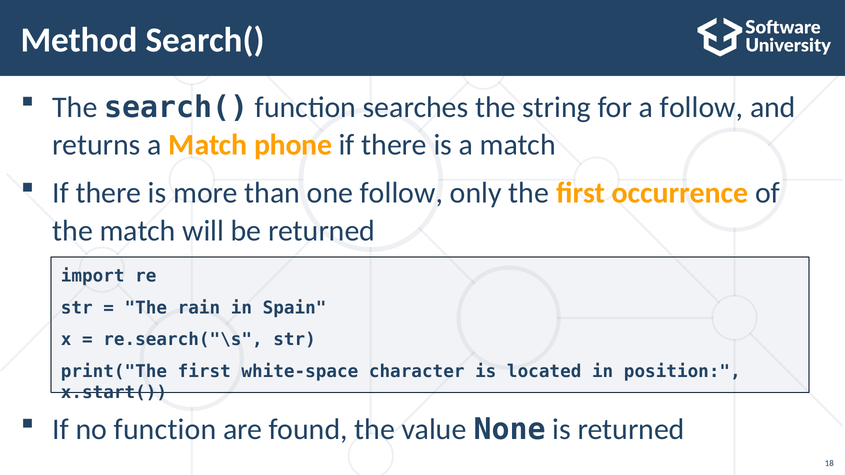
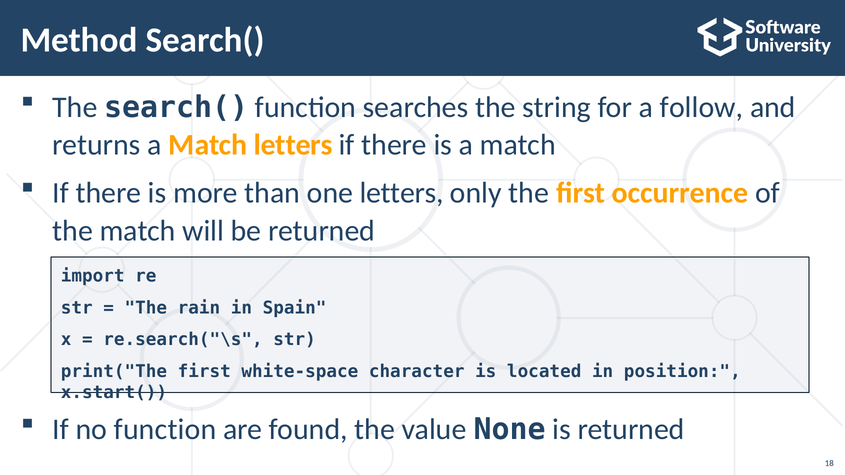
Match phone: phone -> letters
one follow: follow -> letters
